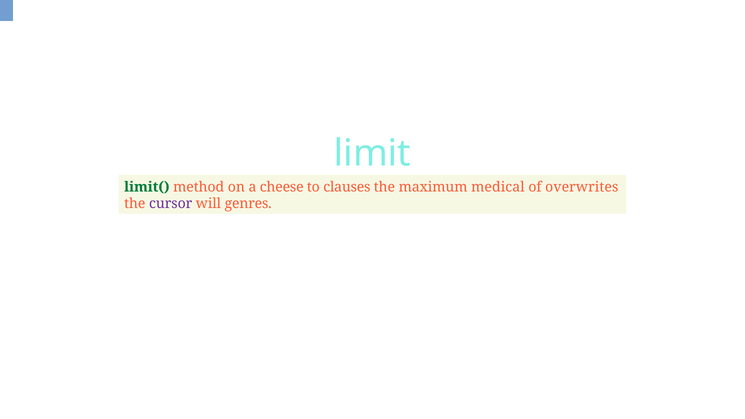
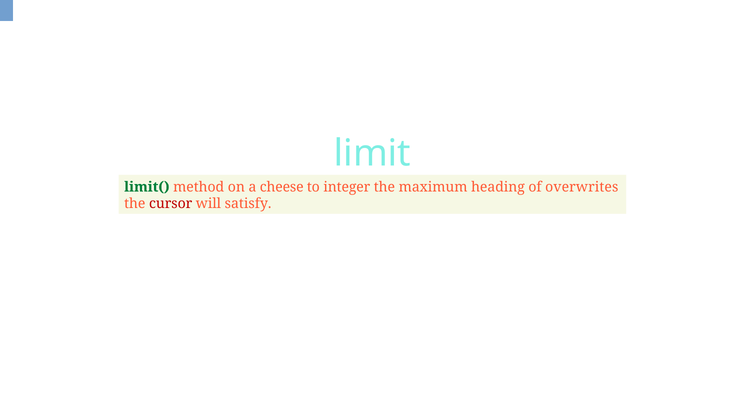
clauses: clauses -> integer
medical: medical -> heading
cursor colour: purple -> red
genres: genres -> satisfy
